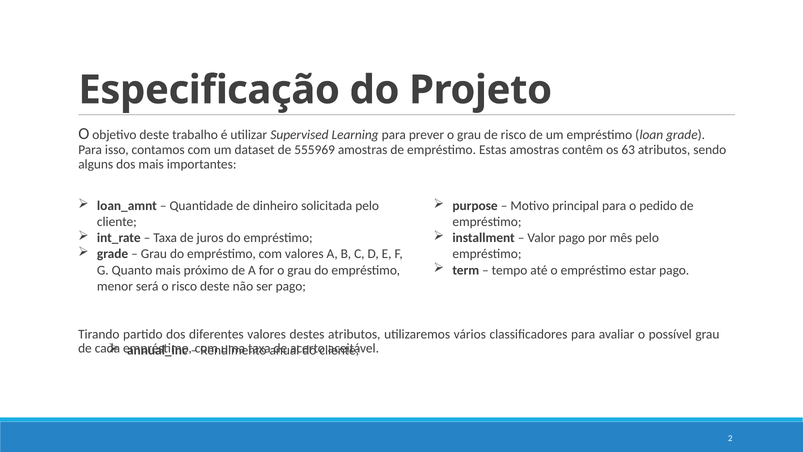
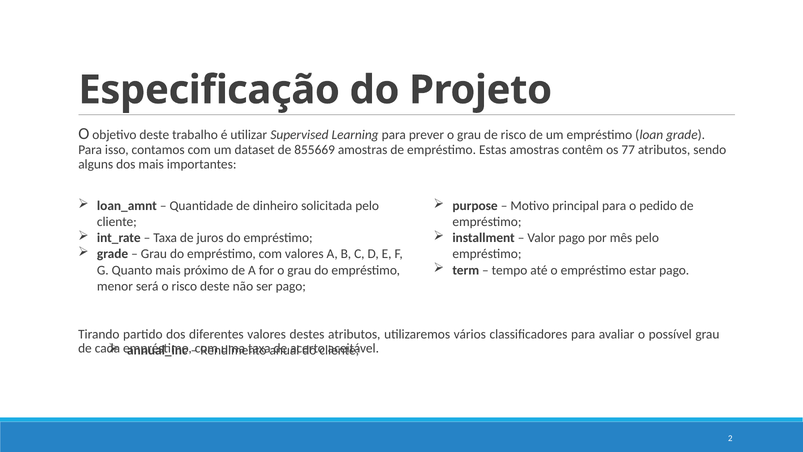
555969: 555969 -> 855669
63: 63 -> 77
